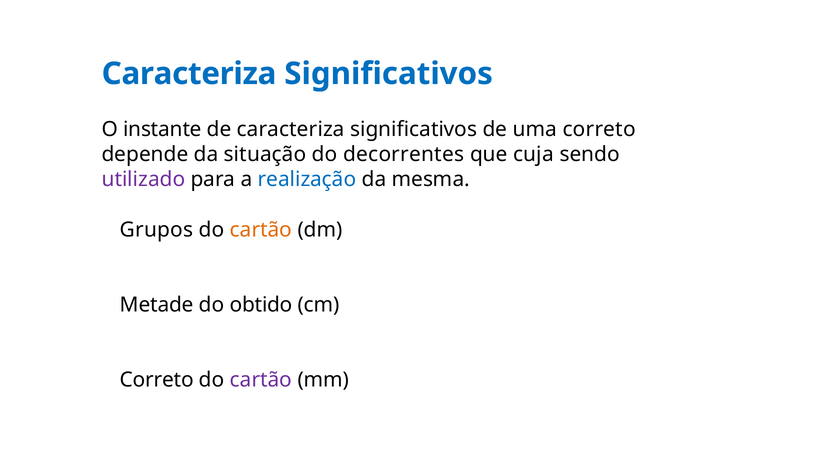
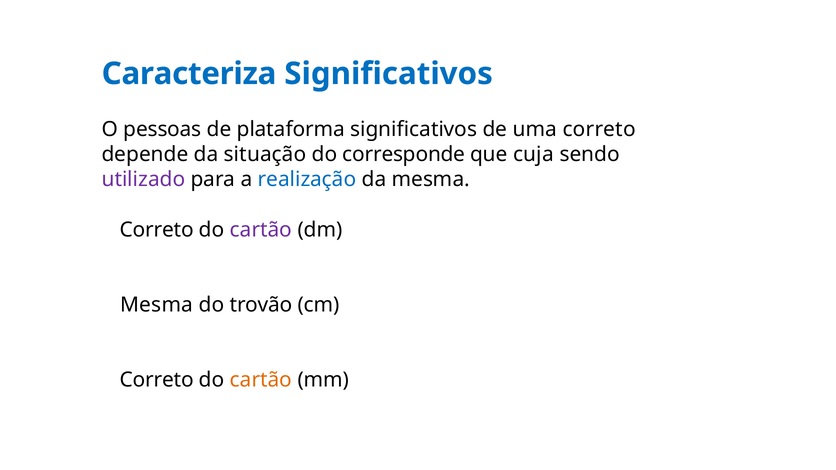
instante: instante -> pessoas
de caracteriza: caracteriza -> plataforma
decorrentes: decorrentes -> corresponde
Grupos at (157, 230): Grupos -> Correto
cartão at (261, 230) colour: orange -> purple
Metade at (157, 305): Metade -> Mesma
obtido: obtido -> trovão
cartão at (261, 380) colour: purple -> orange
